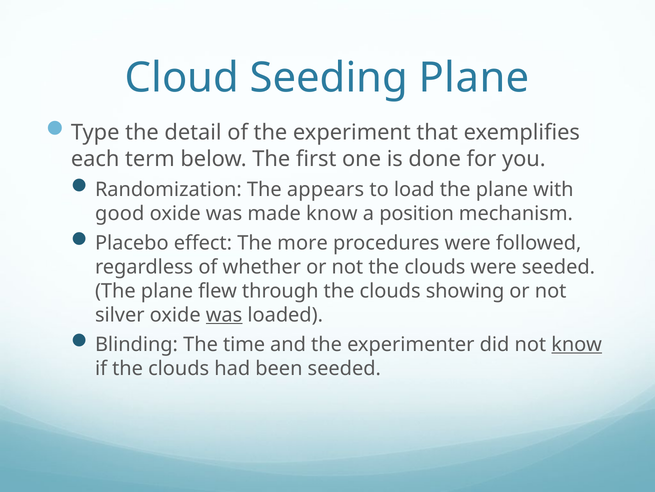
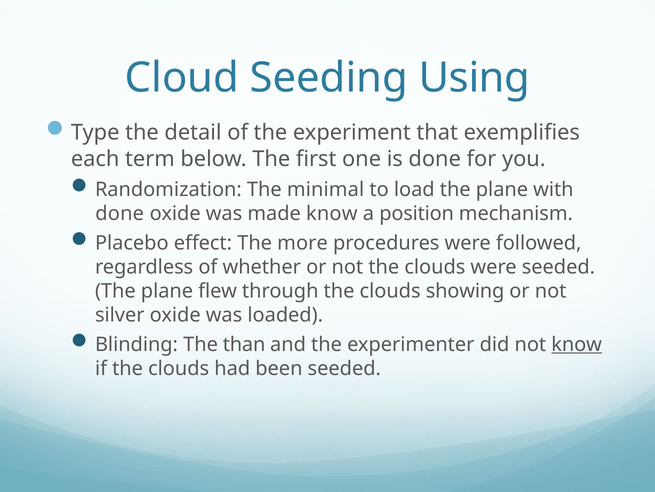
Seeding Plane: Plane -> Using
appears: appears -> minimal
good at (120, 213): good -> done
was at (224, 315) underline: present -> none
time: time -> than
